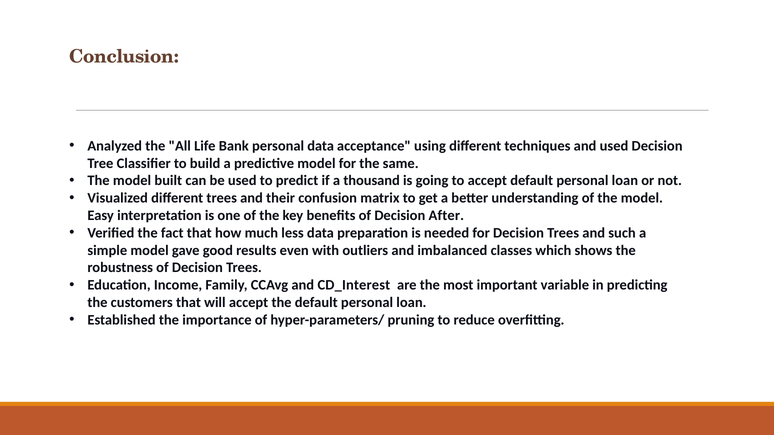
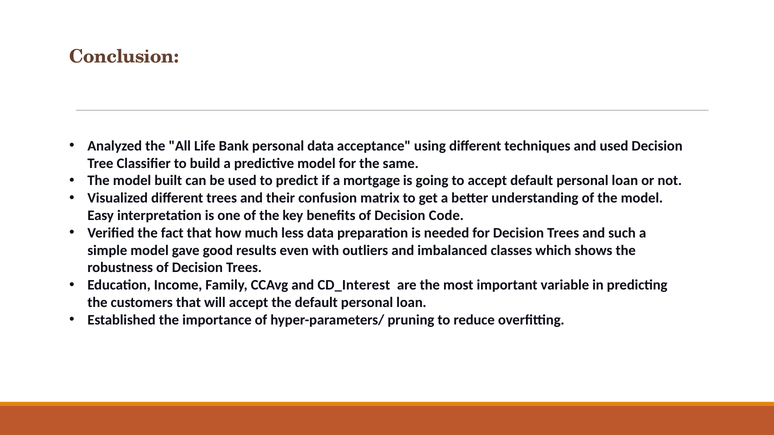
thousand: thousand -> mortgage
After: After -> Code
